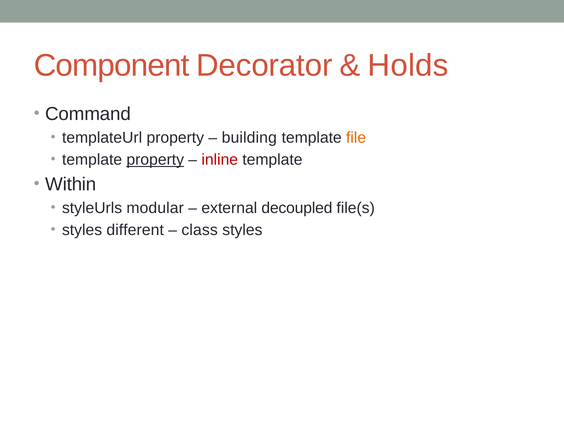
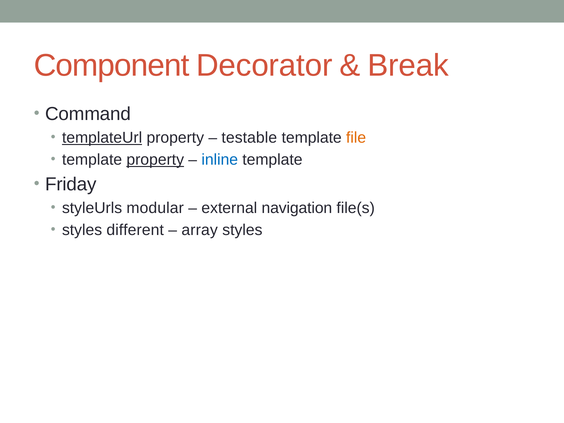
Holds: Holds -> Break
templateUrl underline: none -> present
building: building -> testable
inline colour: red -> blue
Within: Within -> Friday
decoupled: decoupled -> navigation
class: class -> array
